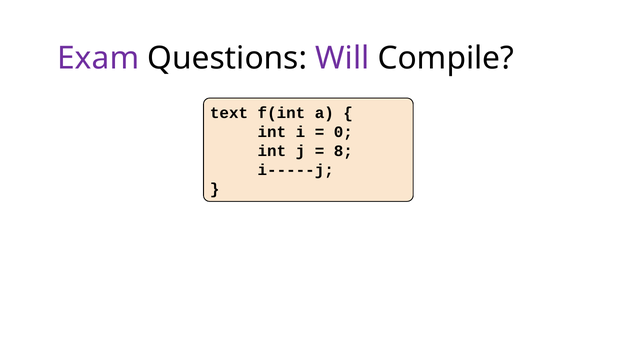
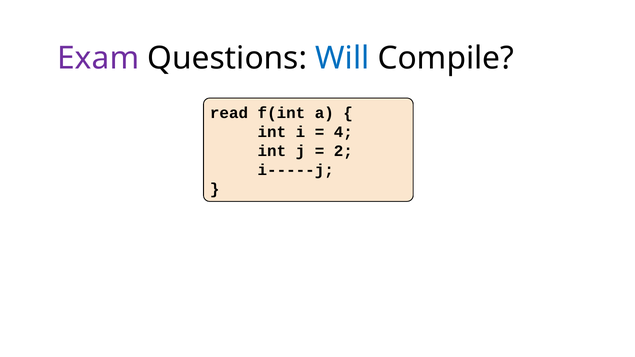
Will colour: purple -> blue
text: text -> read
0: 0 -> 4
8: 8 -> 2
